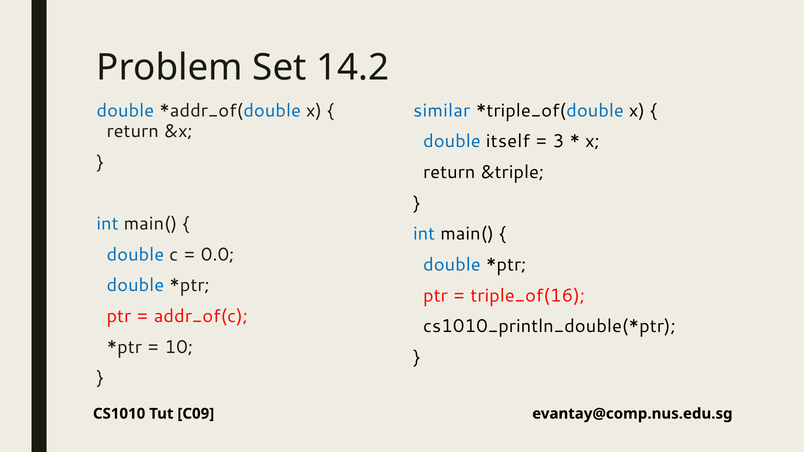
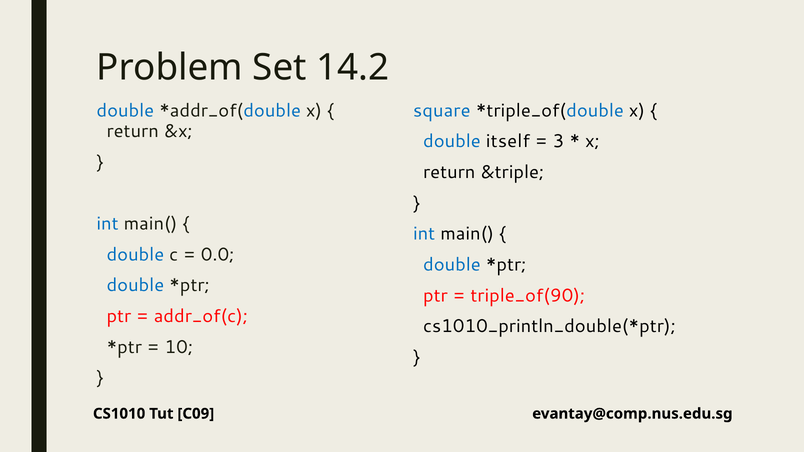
similar: similar -> square
triple_of(16: triple_of(16 -> triple_of(90
